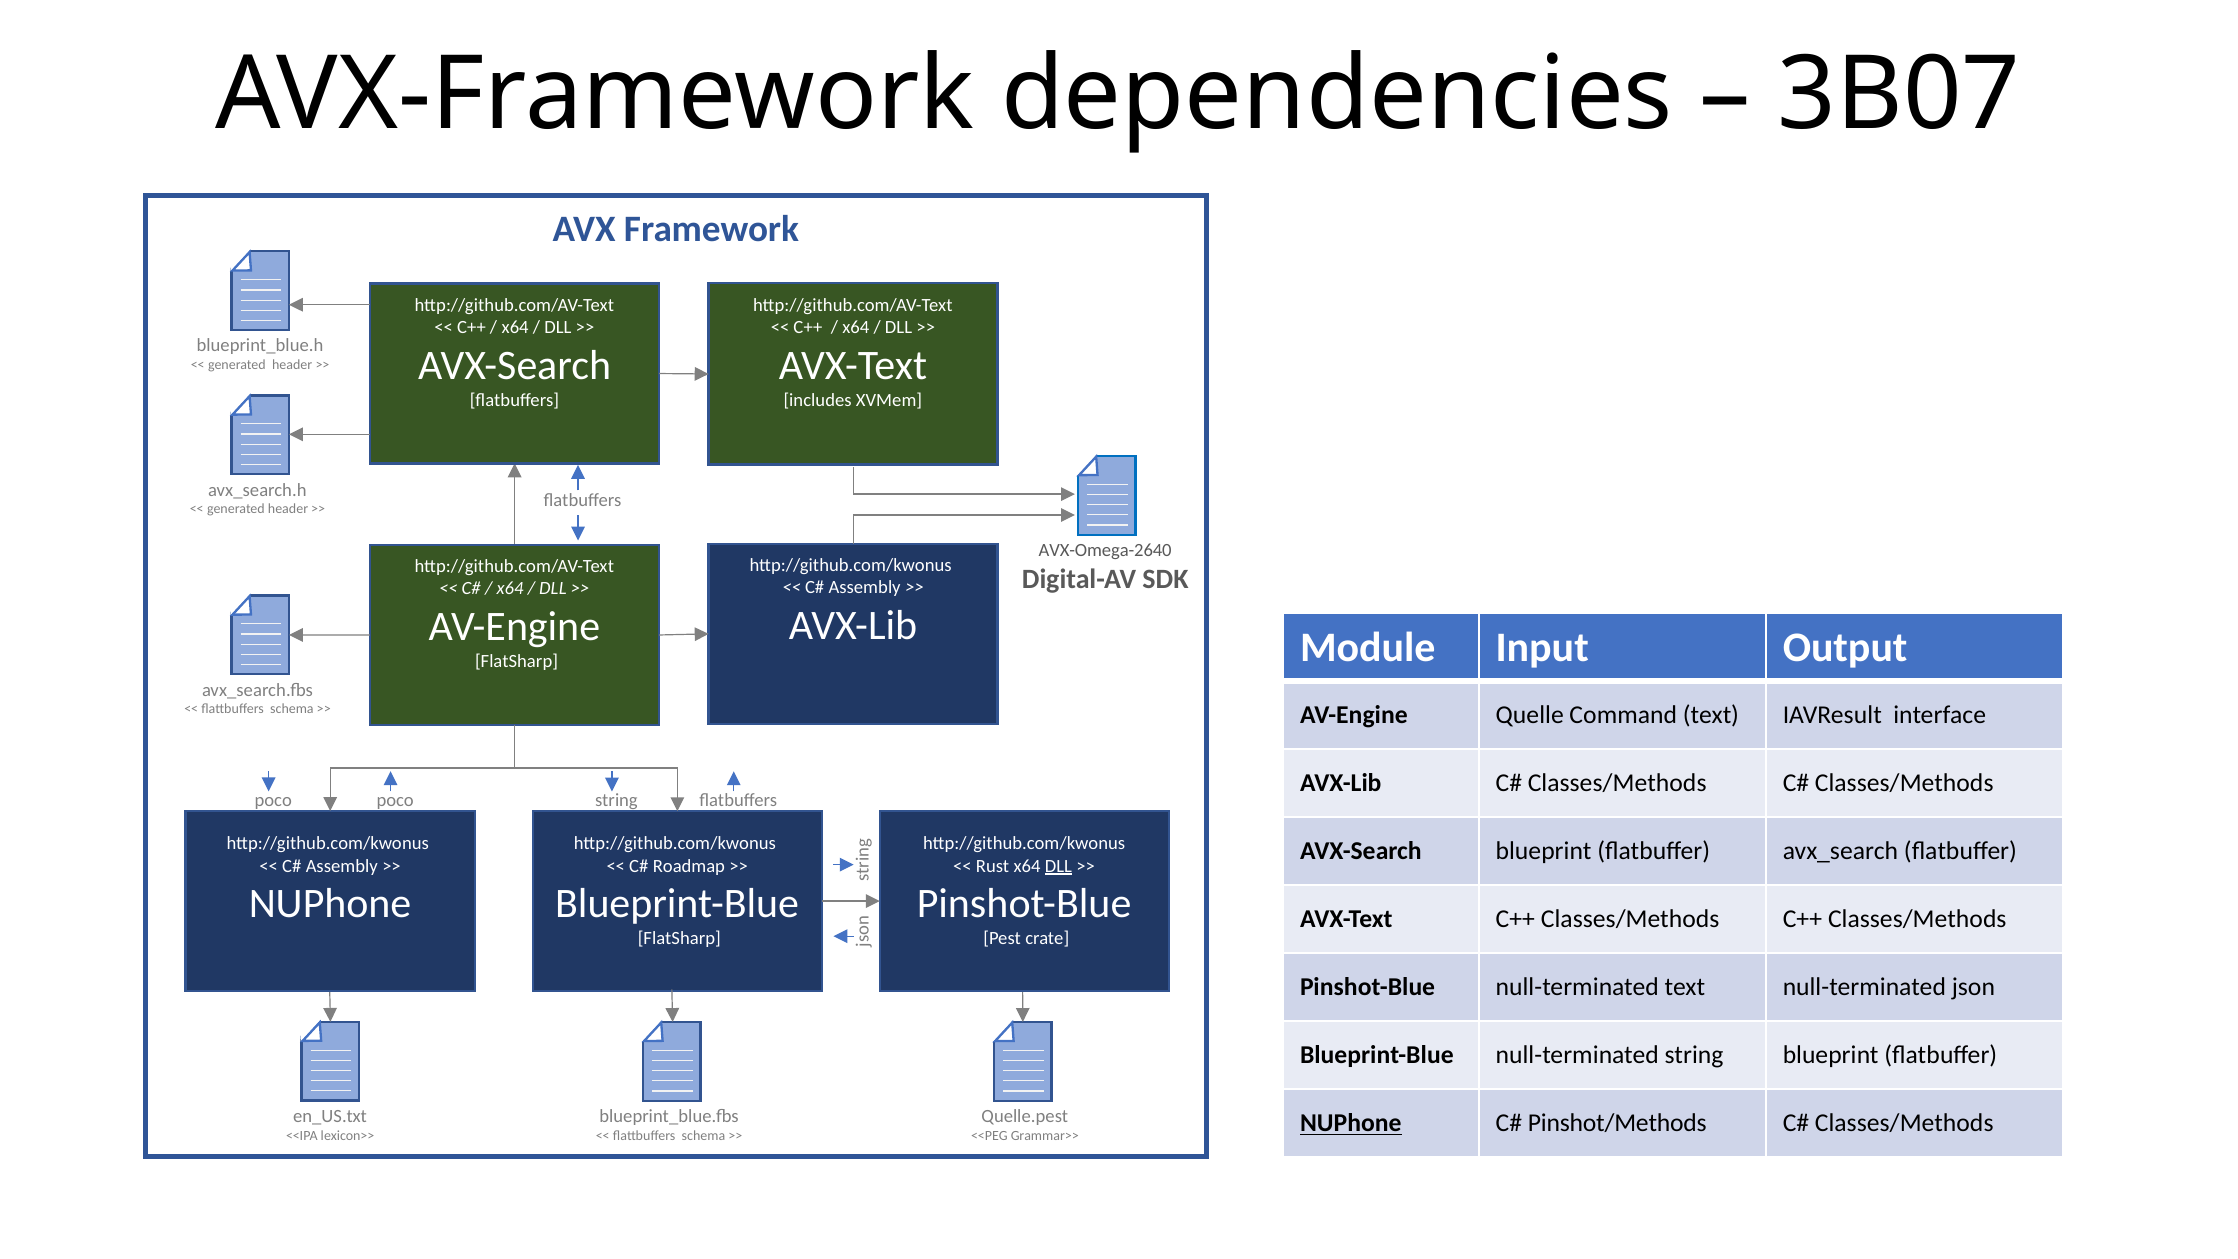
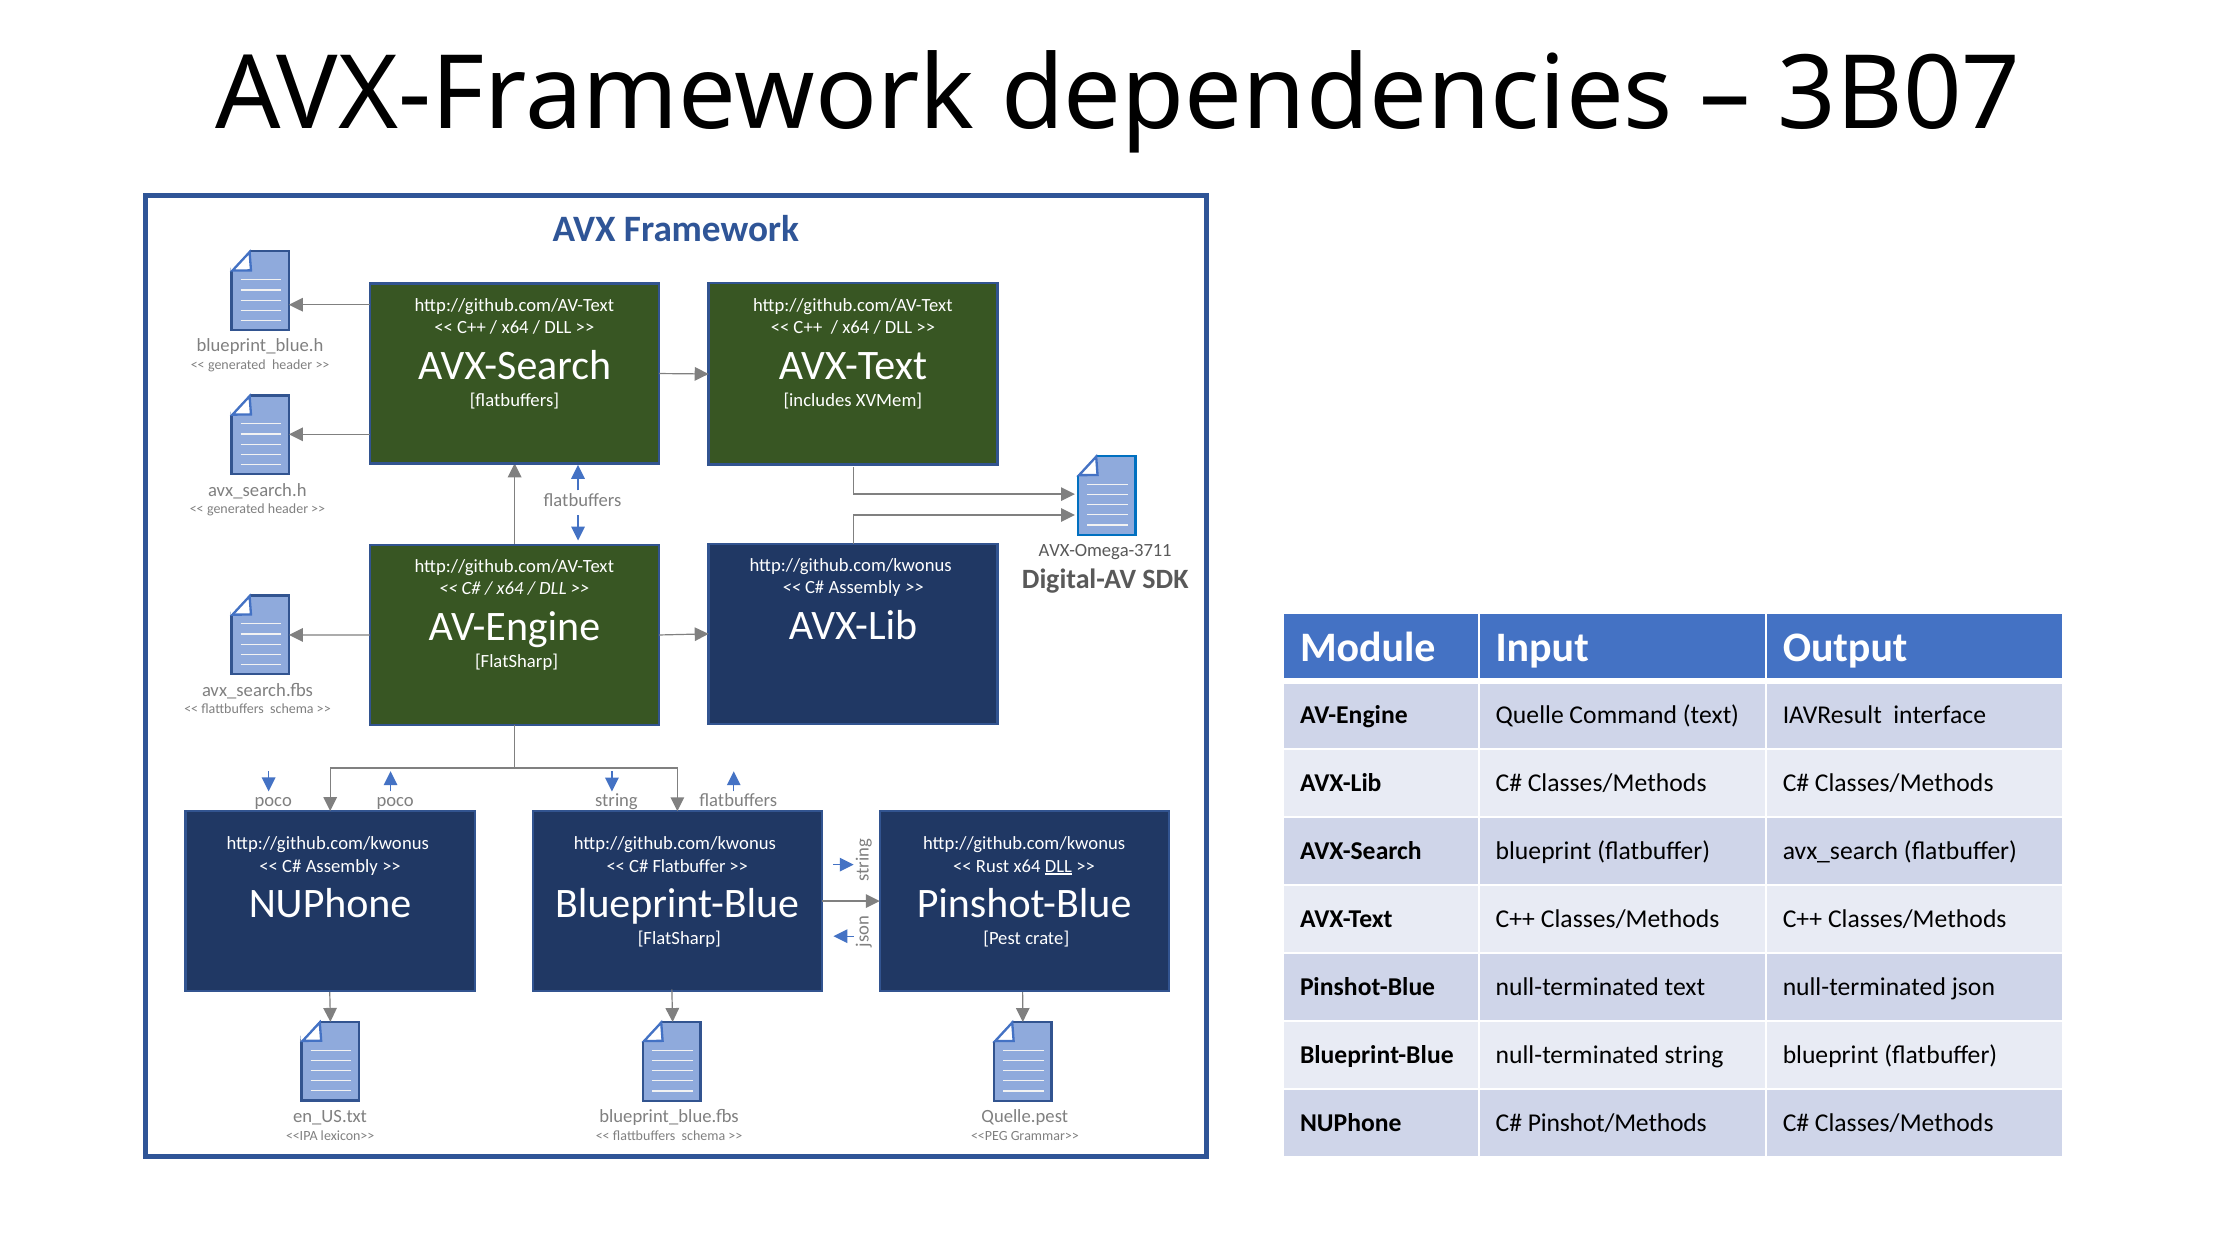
AVX-Omega-2640: AVX-Omega-2640 -> AVX-Omega-3711
Roadmap at (689, 866): Roadmap -> Flatbuffer
NUPhone at (1351, 1123) underline: present -> none
